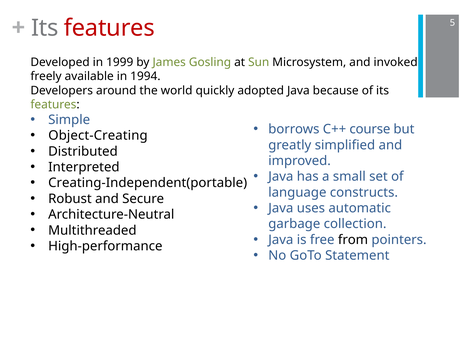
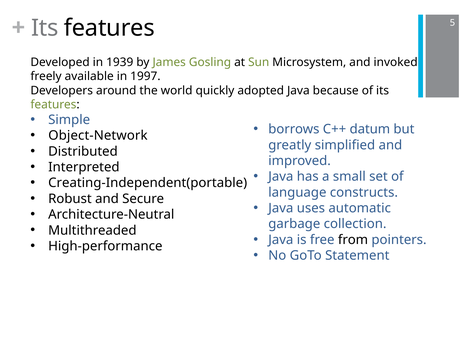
features at (109, 28) colour: red -> black
1999: 1999 -> 1939
1994: 1994 -> 1997
course: course -> datum
Object-Creating: Object-Creating -> Object-Network
